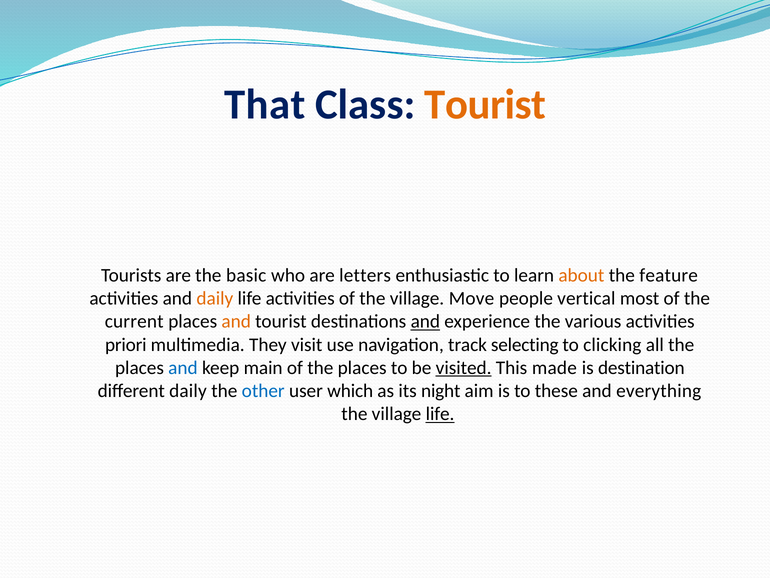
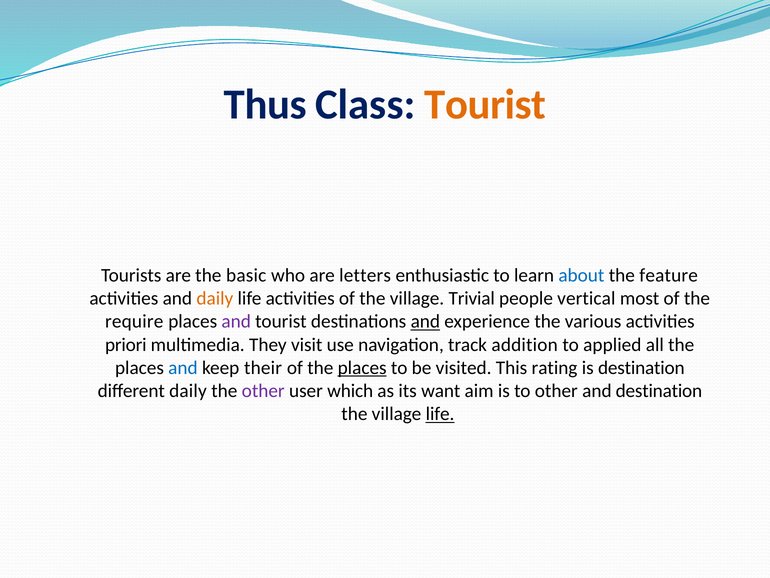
That: That -> Thus
about colour: orange -> blue
Move: Move -> Trivial
current: current -> require
and at (236, 321) colour: orange -> purple
selecting: selecting -> addition
clicking: clicking -> applied
main: main -> their
places at (362, 367) underline: none -> present
visited underline: present -> none
made: made -> rating
other at (263, 391) colour: blue -> purple
night: night -> want
to these: these -> other
and everything: everything -> destination
